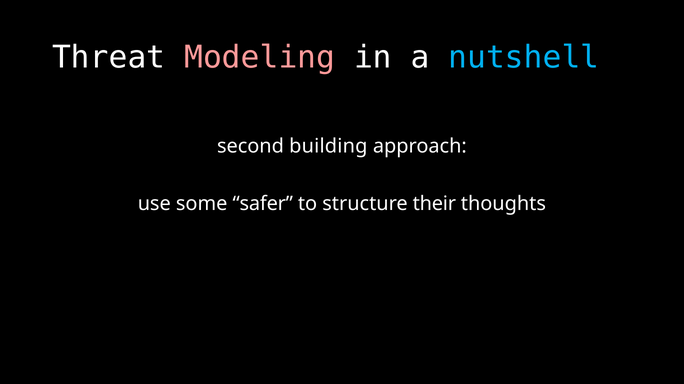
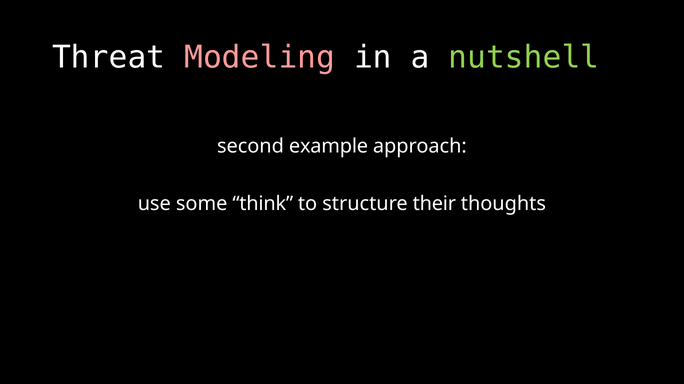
nutshell colour: light blue -> light green
building: building -> example
safer: safer -> think
